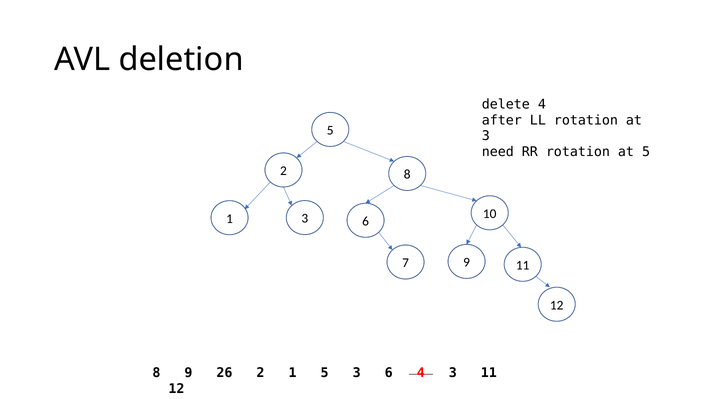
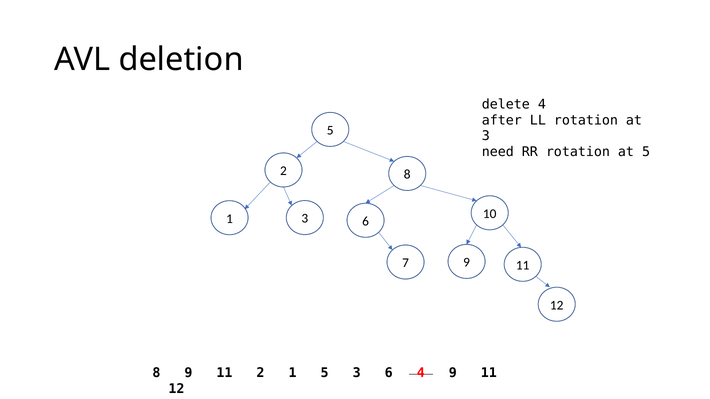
8 9 26: 26 -> 11
4 3: 3 -> 9
